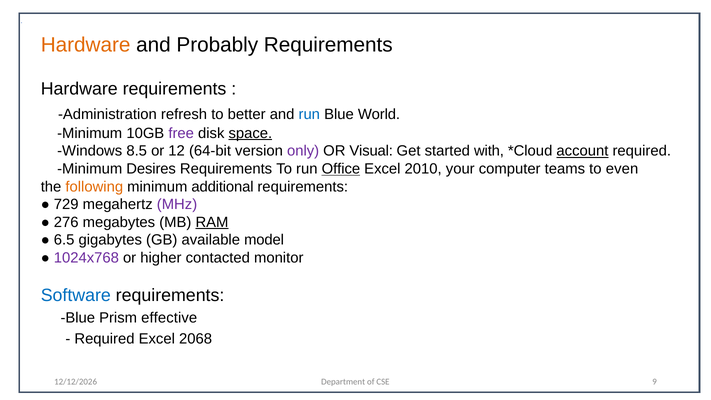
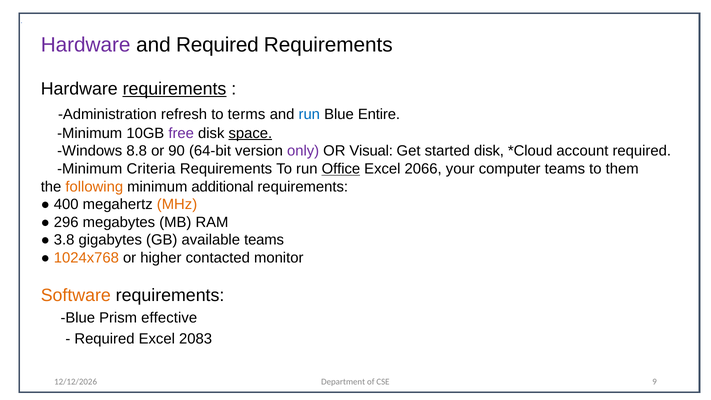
Hardware at (86, 45) colour: orange -> purple
and Probably: Probably -> Required
requirements at (175, 89) underline: none -> present
better: better -> terms
World: World -> Entire
8.5: 8.5 -> 8.8
12: 12 -> 90
started with: with -> disk
account underline: present -> none
Desires: Desires -> Criteria
2010: 2010 -> 2066
even: even -> them
729: 729 -> 400
MHz colour: purple -> orange
276: 276 -> 296
RAM underline: present -> none
6.5: 6.5 -> 3.8
available model: model -> teams
1024x768 colour: purple -> orange
Software colour: blue -> orange
2068: 2068 -> 2083
